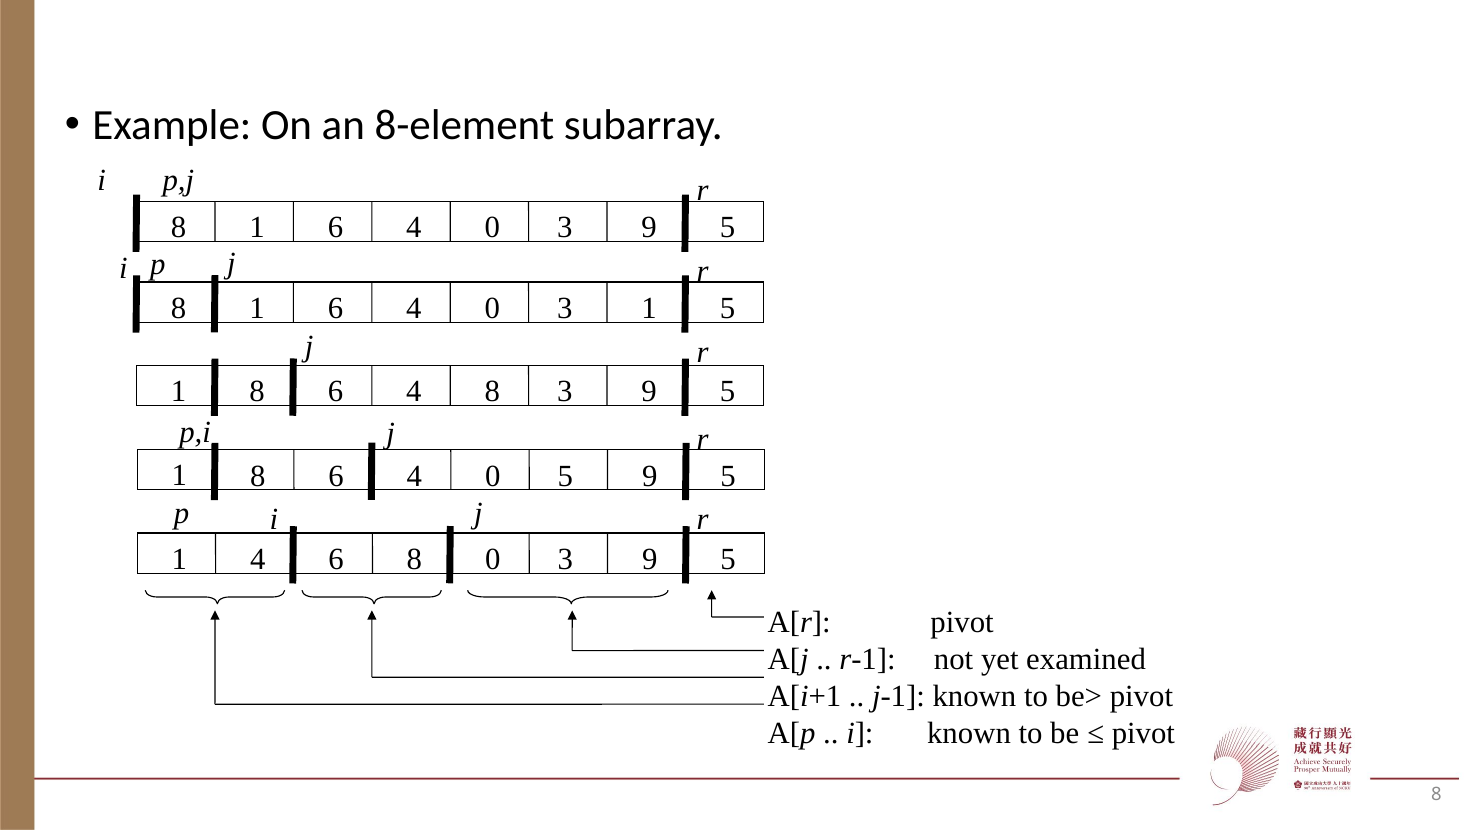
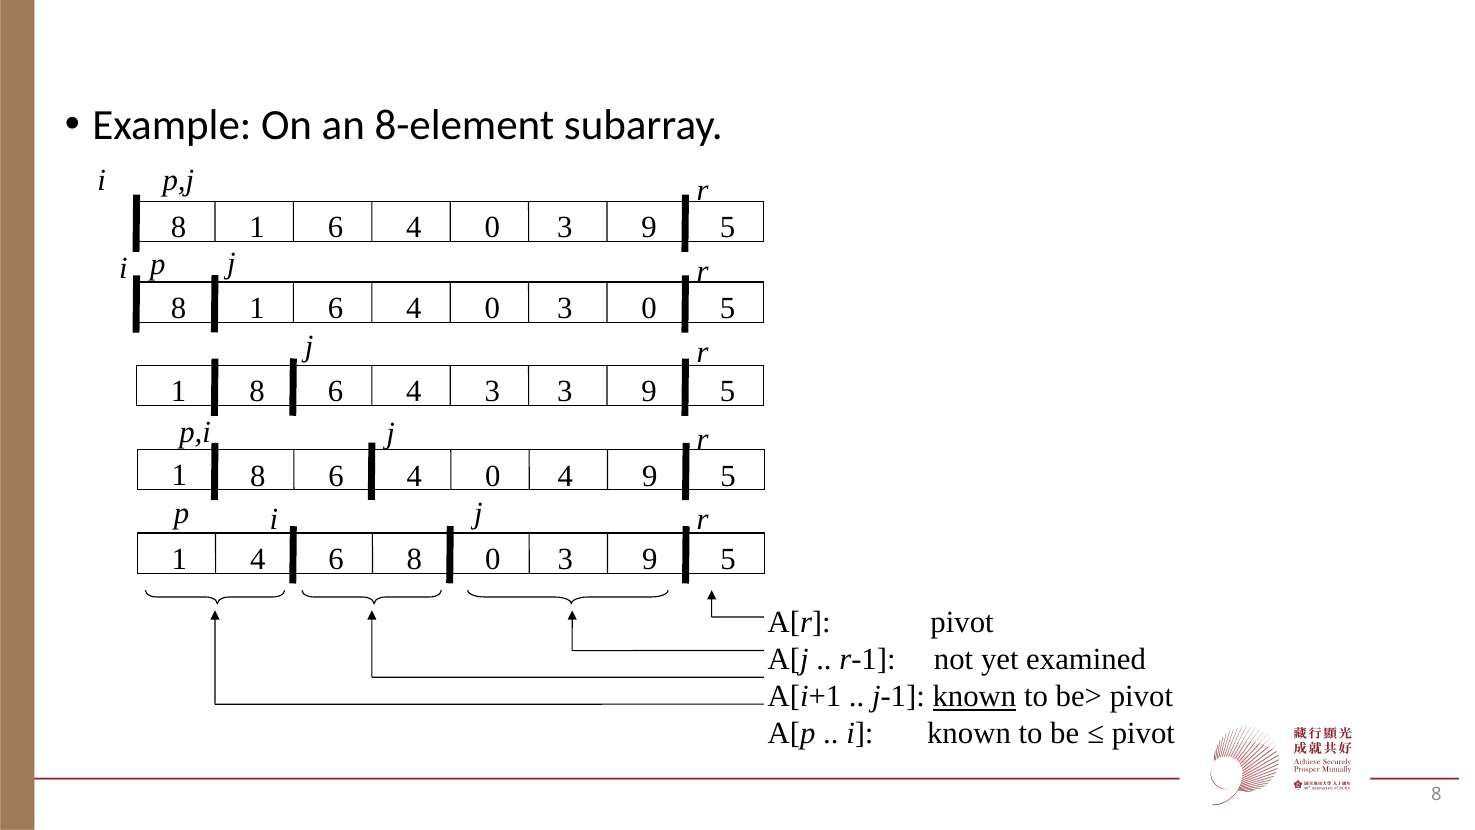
3 1: 1 -> 0
4 8: 8 -> 3
0 5: 5 -> 4
known at (974, 696) underline: none -> present
